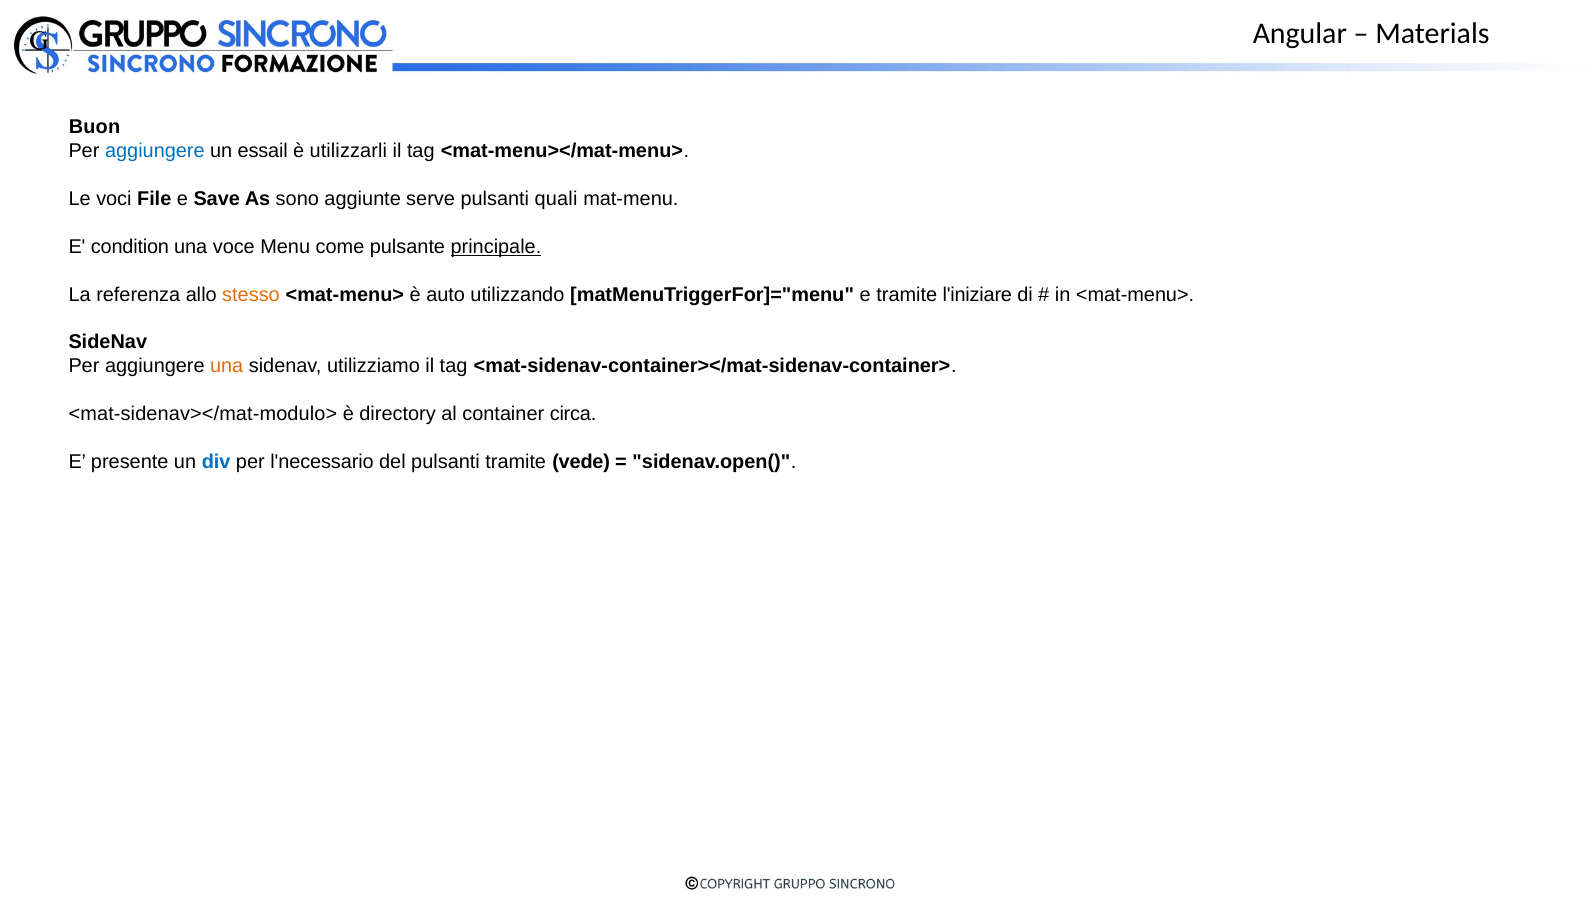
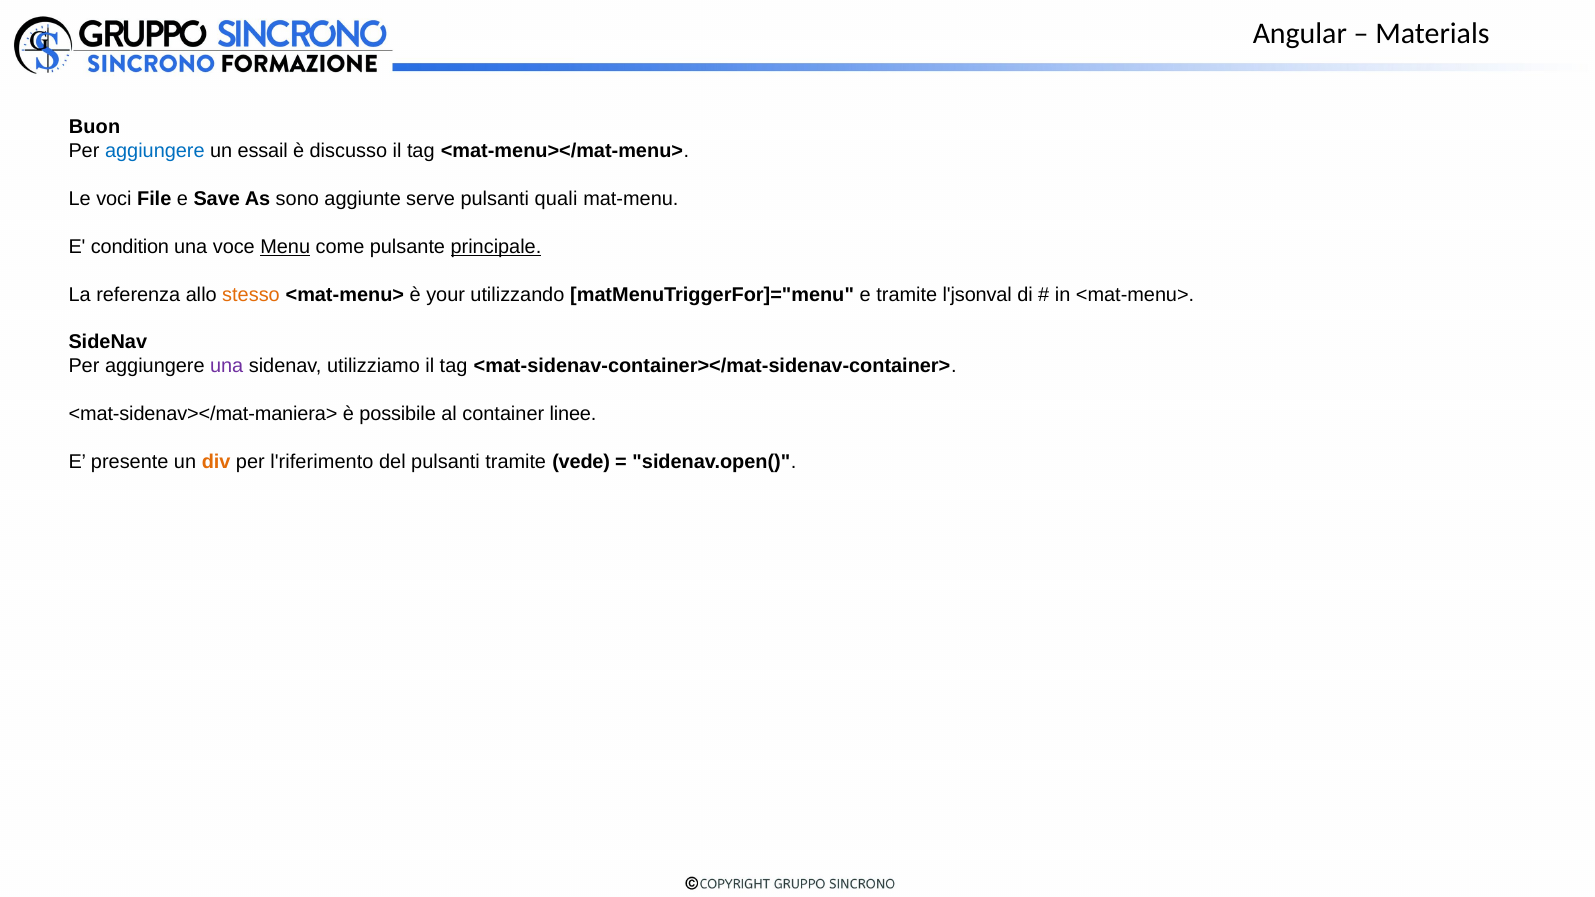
utilizzarli: utilizzarli -> discusso
Menu underline: none -> present
auto: auto -> your
l'iniziare: l'iniziare -> l'jsonval
una at (227, 366) colour: orange -> purple
<mat-sidenav></mat-modulo>: <mat-sidenav></mat-modulo> -> <mat-sidenav></mat-maniera>
directory: directory -> possibile
circa: circa -> linee
div colour: blue -> orange
l'necessario: l'necessario -> l'riferimento
